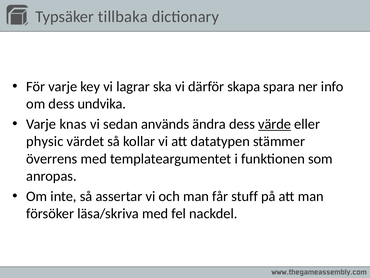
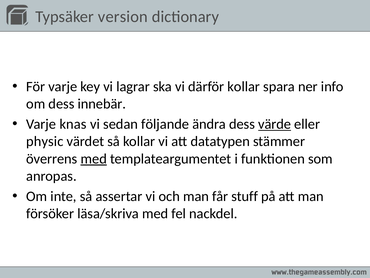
tillbaka: tillbaka -> version
därför skapa: skapa -> kollar
undvika: undvika -> innebär
används: används -> följande
med at (94, 159) underline: none -> present
